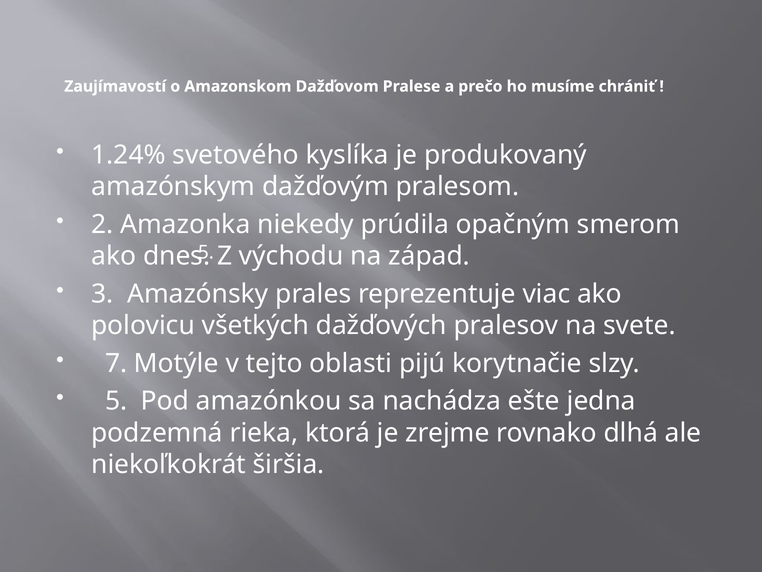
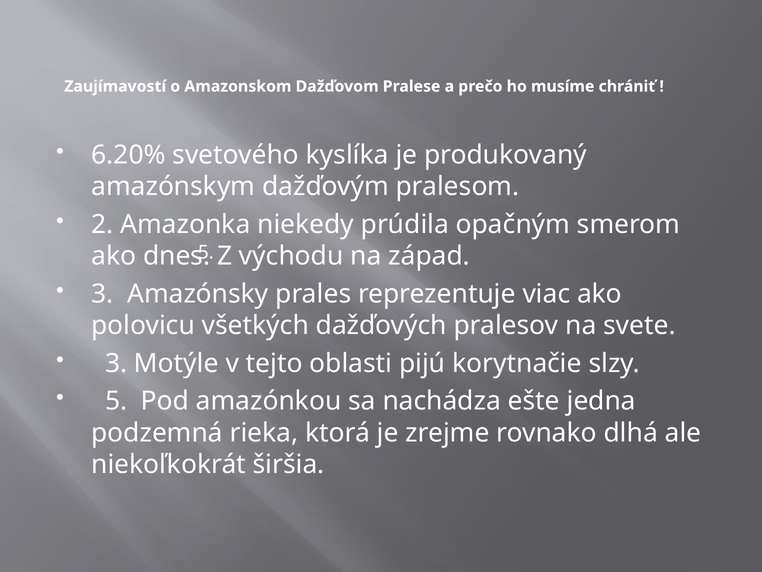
1.24%: 1.24% -> 6.20%
7 at (116, 363): 7 -> 3
